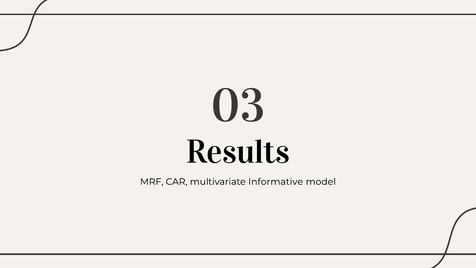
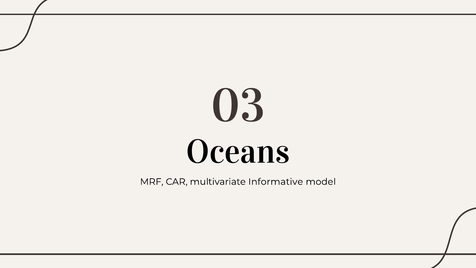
Results: Results -> Oceans
